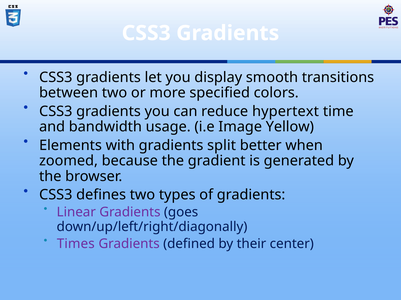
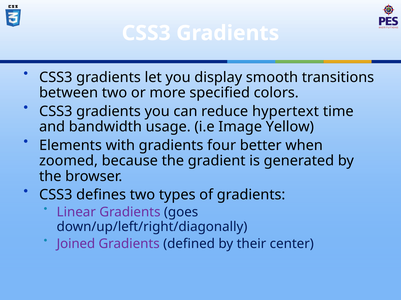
split: split -> four
Times: Times -> Joined
